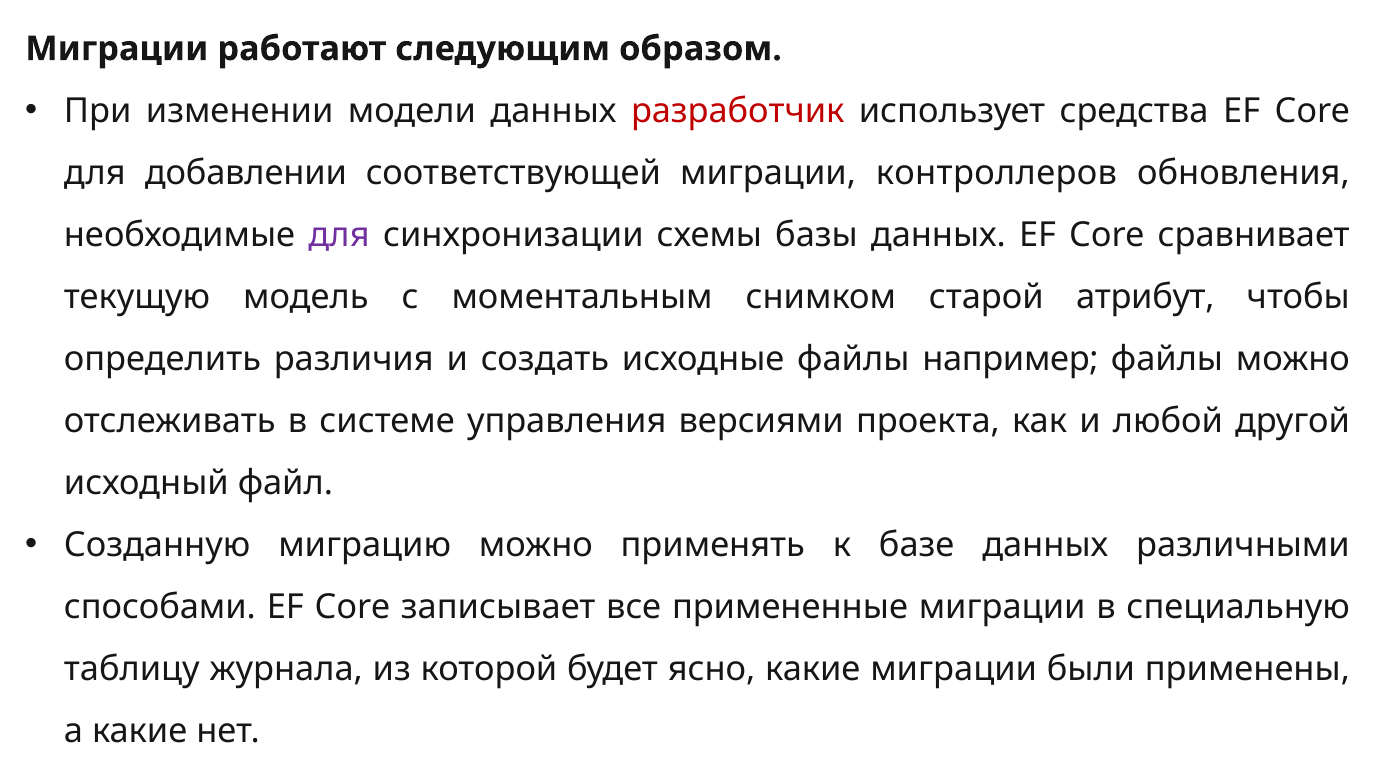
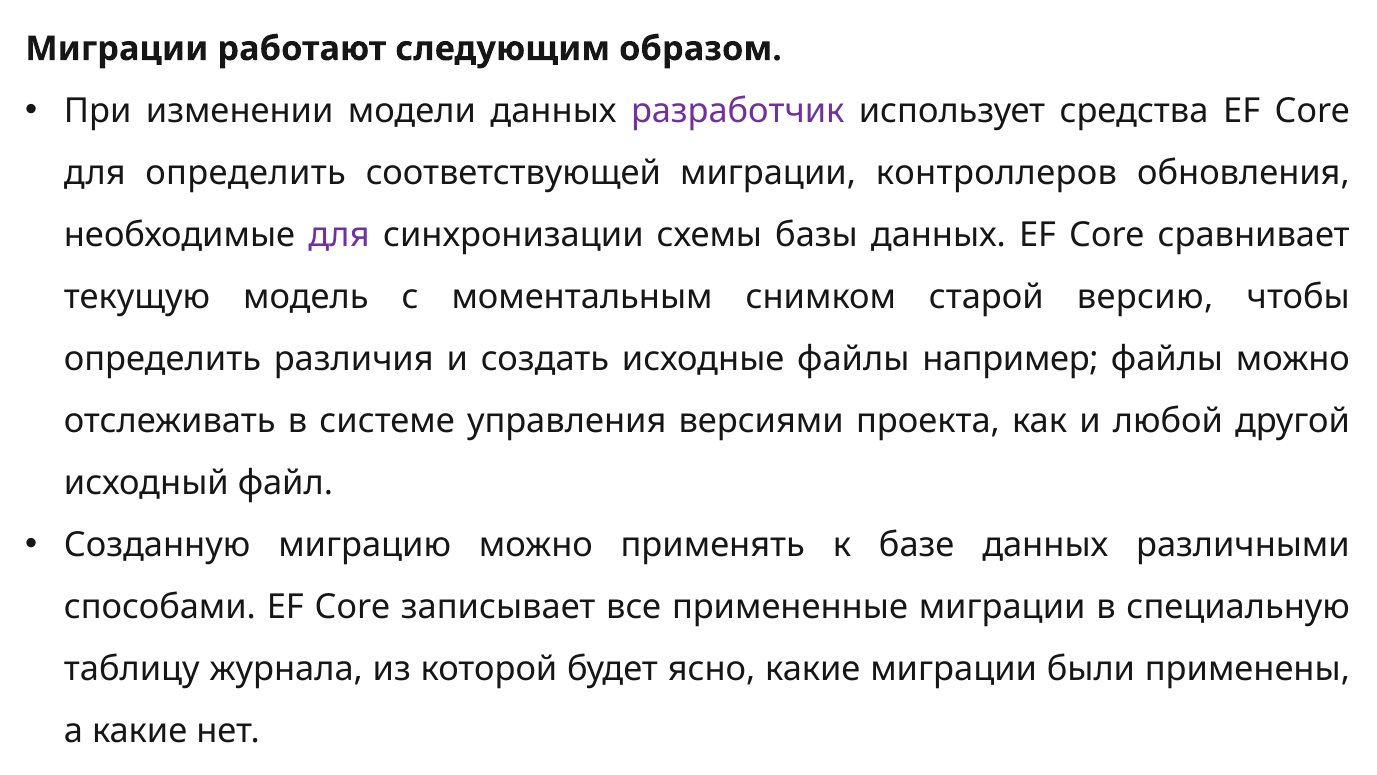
разработчик colour: red -> purple
для добавлении: добавлении -> определить
атрибут: атрибут -> версию
